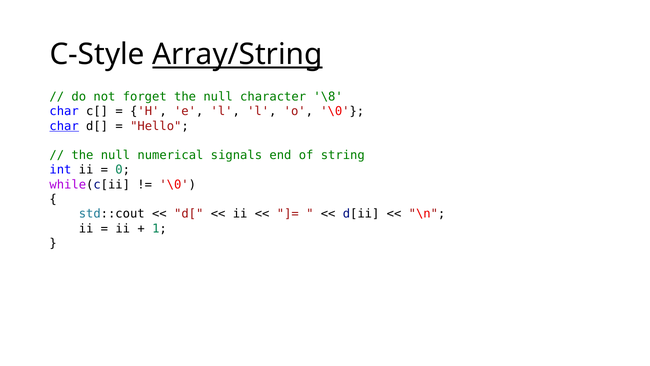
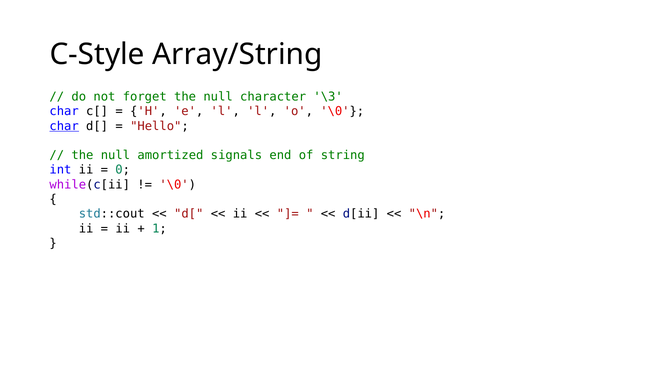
Array/String underline: present -> none
\8: \8 -> \3
numerical: numerical -> amortized
